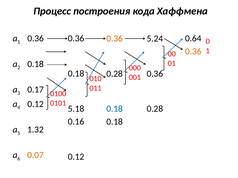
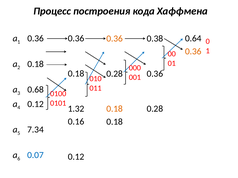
5.24: 5.24 -> 0.38
0.17: 0.17 -> 0.68
5.18: 5.18 -> 1.32
0.18 at (115, 109) colour: blue -> orange
1.32: 1.32 -> 7.34
0.07 colour: orange -> blue
